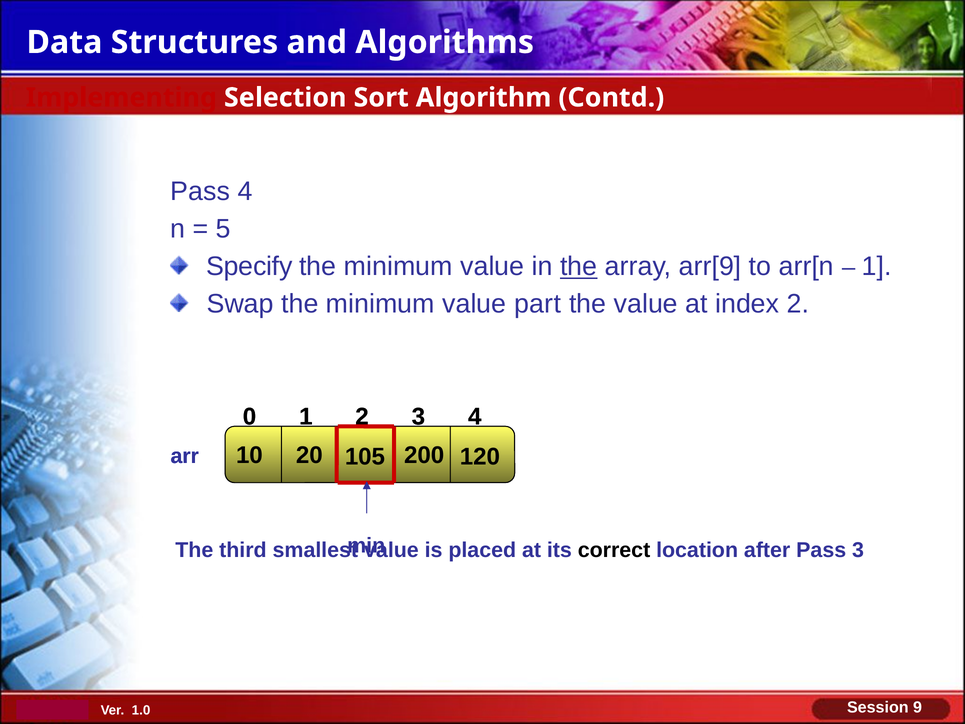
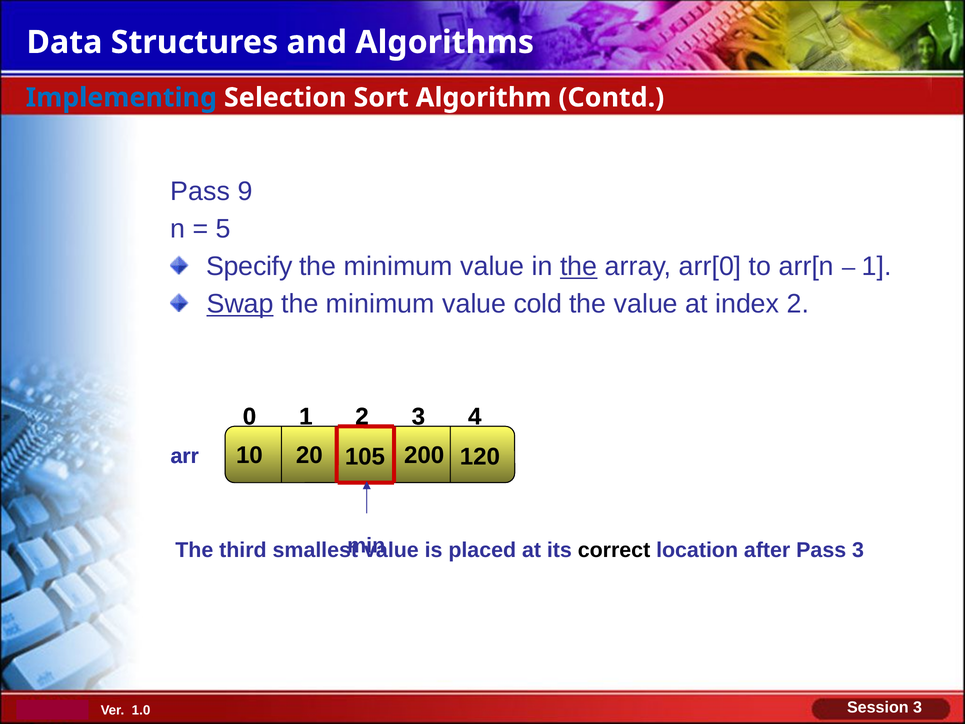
Implementing colour: red -> blue
Pass 4: 4 -> 9
arr[9: arr[9 -> arr[0
Swap underline: none -> present
part: part -> cold
9 at (918, 707): 9 -> 3
